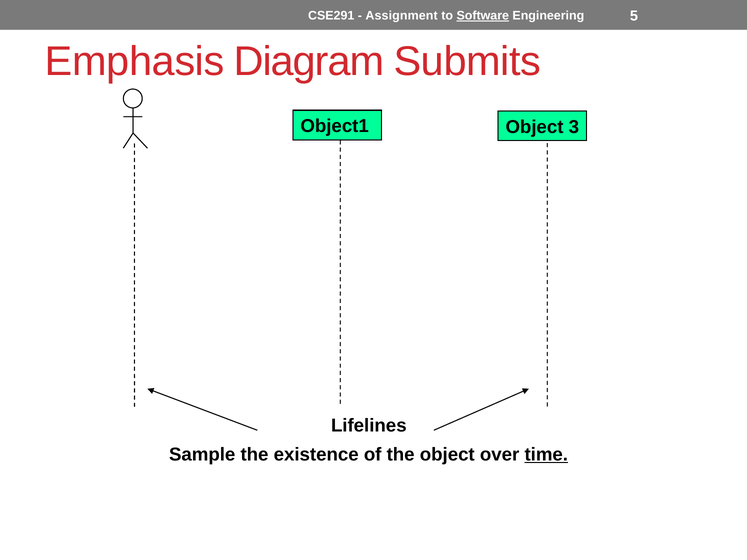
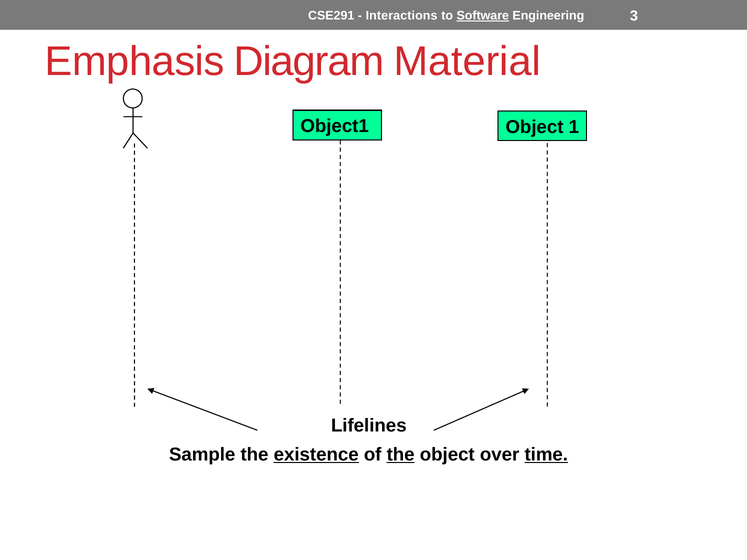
Assignment: Assignment -> Interactions
5: 5 -> 3
Submits: Submits -> Material
3: 3 -> 1
existence underline: none -> present
the at (401, 455) underline: none -> present
